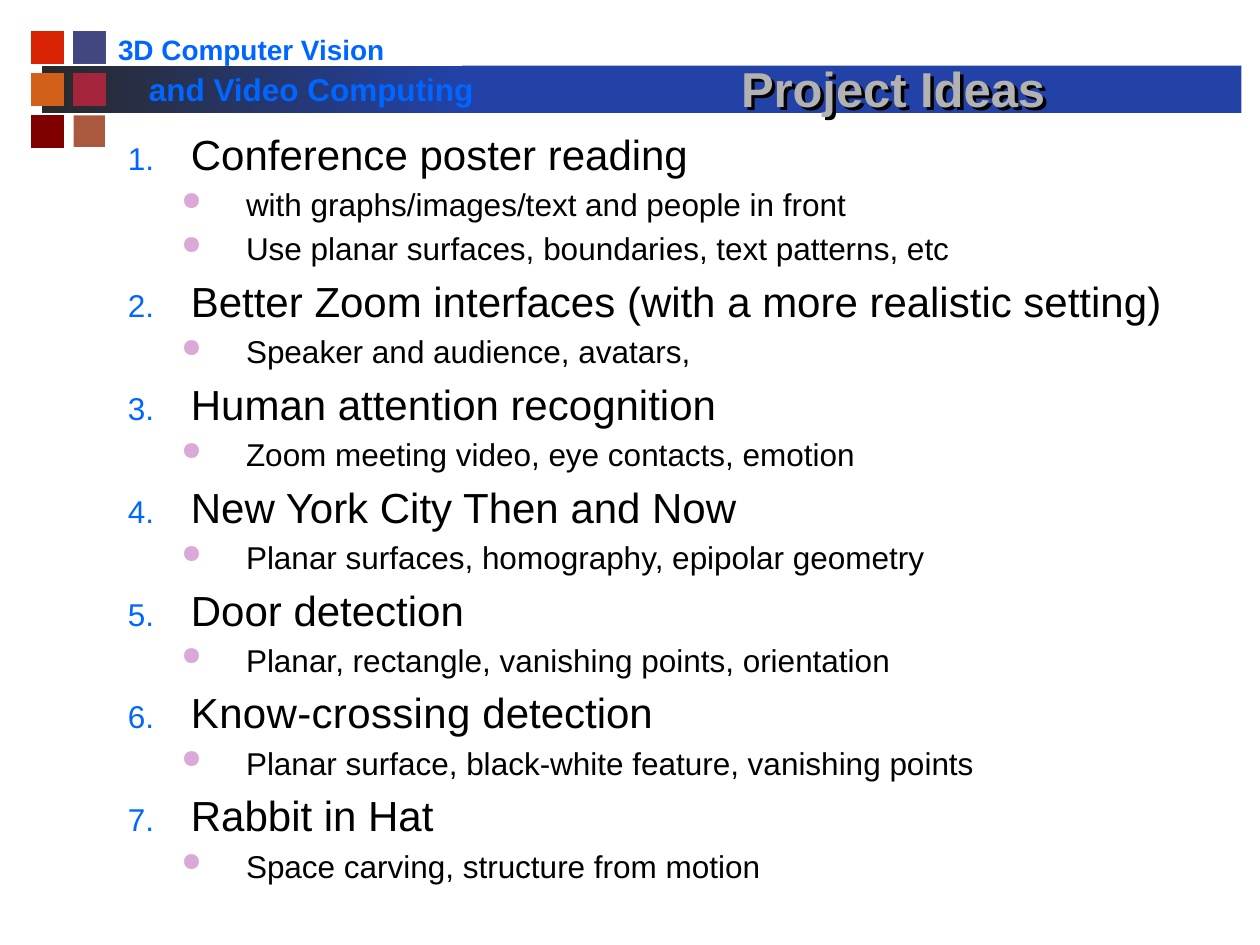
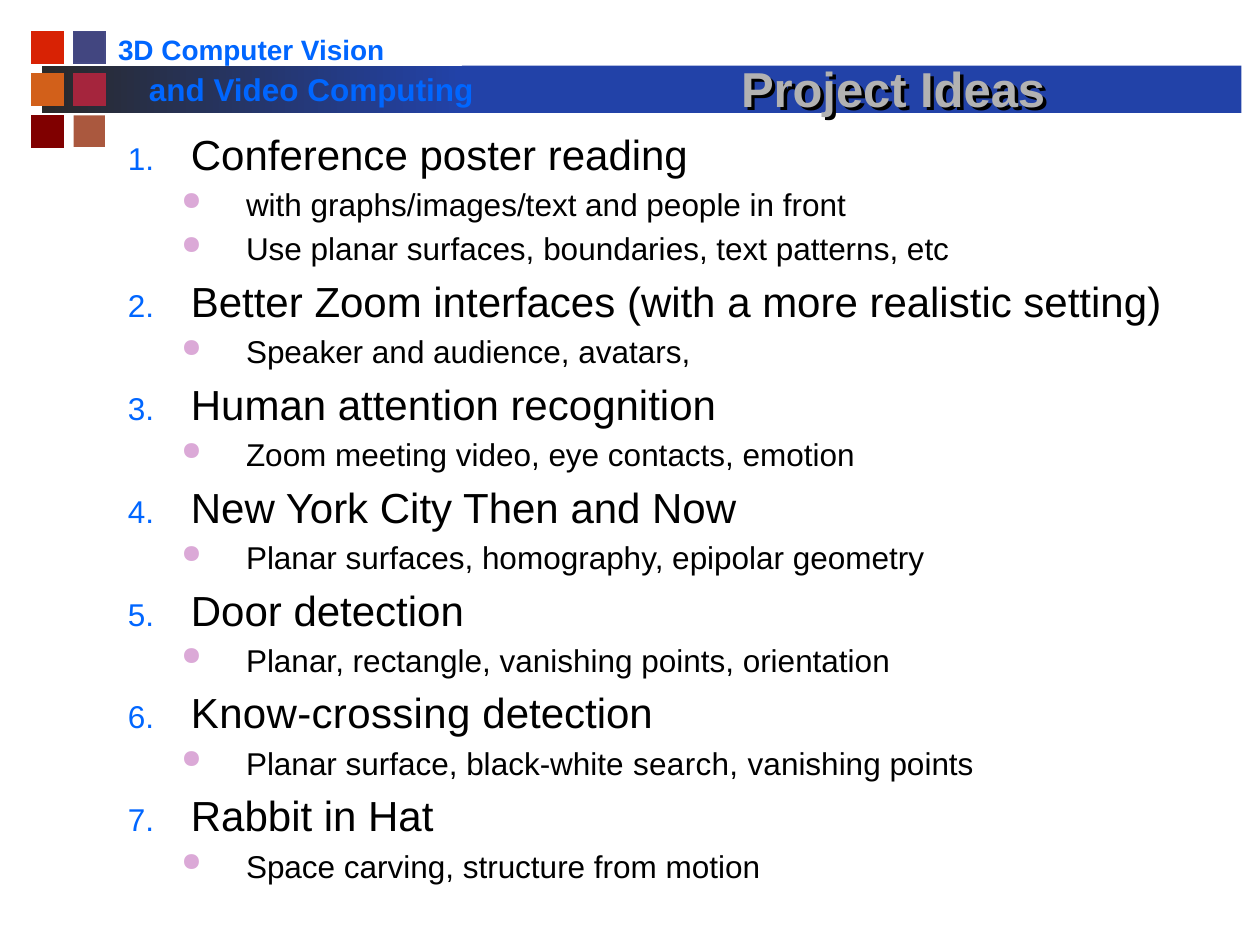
feature: feature -> search
